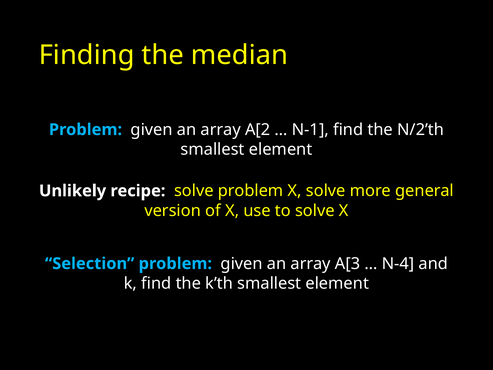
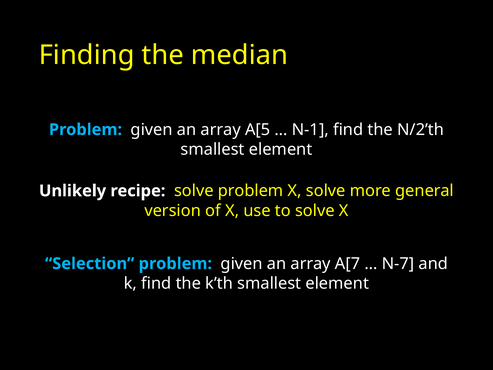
A[2: A[2 -> A[5
A[3: A[3 -> A[7
N-4: N-4 -> N-7
